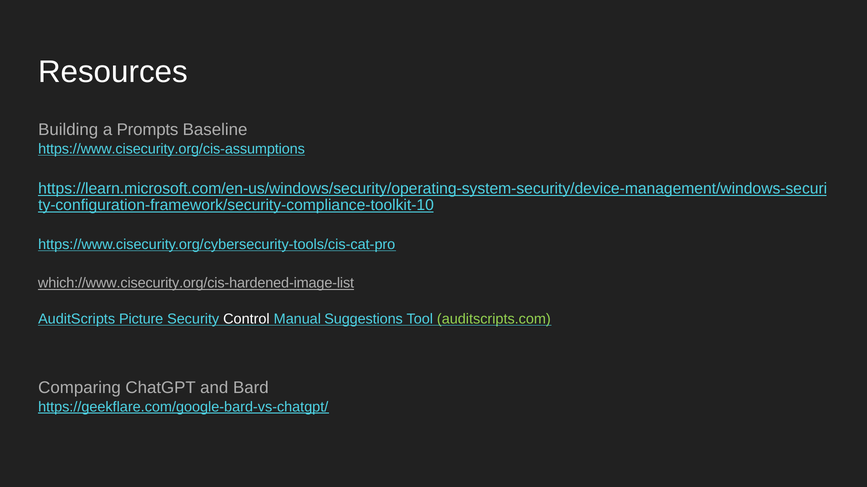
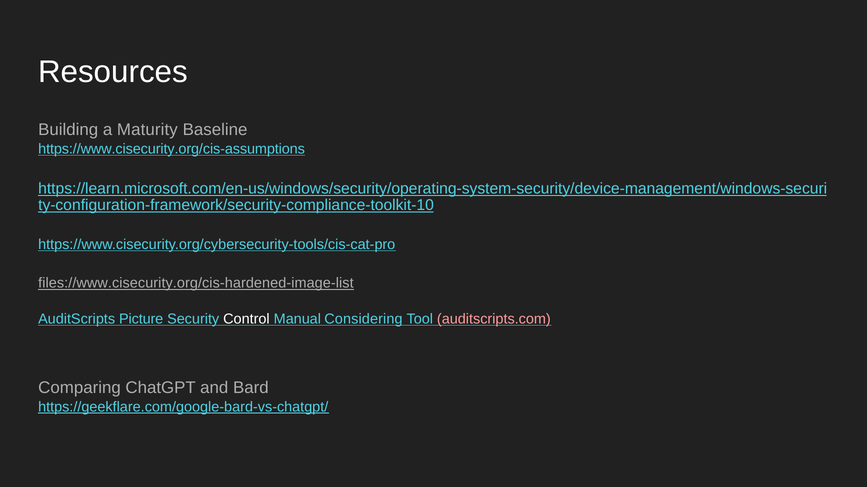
Prompts: Prompts -> Maturity
which://www.cisecurity.org/cis-hardened-image-list: which://www.cisecurity.org/cis-hardened-image-list -> files://www.cisecurity.org/cis-hardened-image-list
Suggestions: Suggestions -> Considering
auditscripts.com colour: light green -> pink
